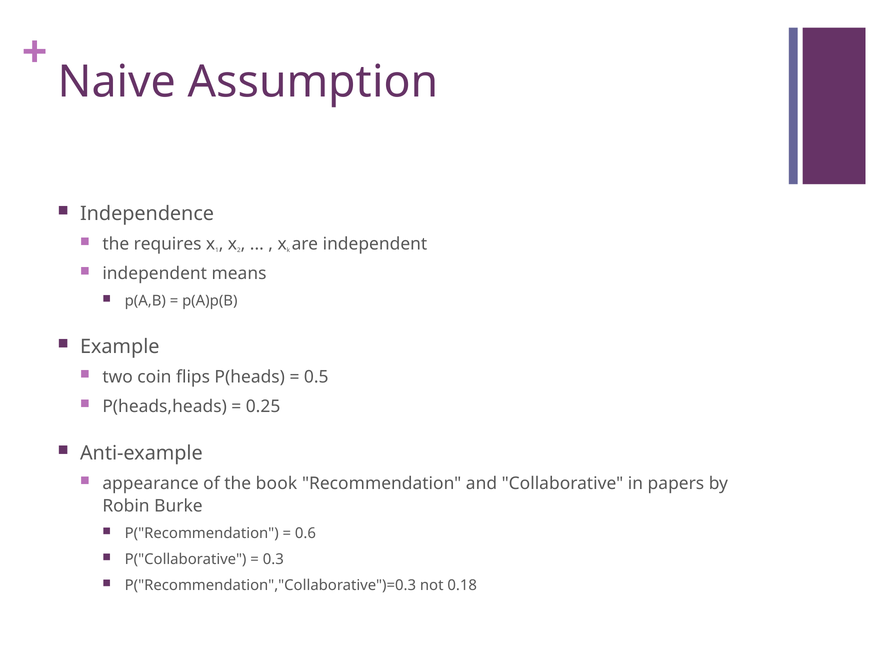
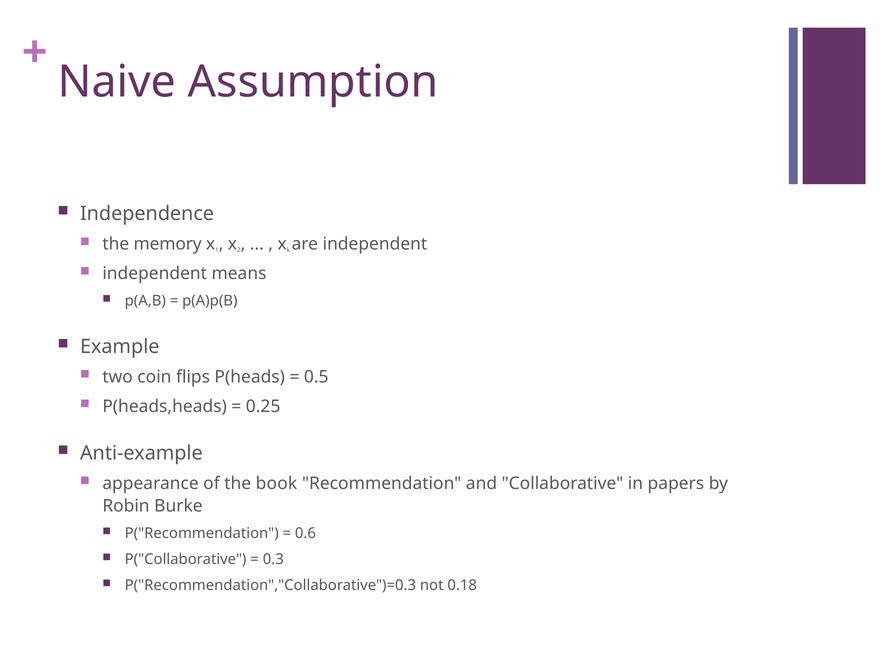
requires: requires -> memory
